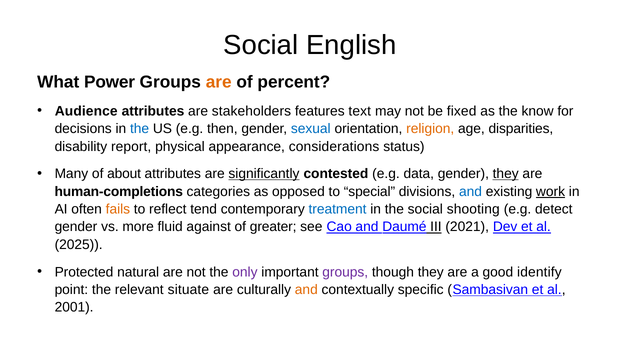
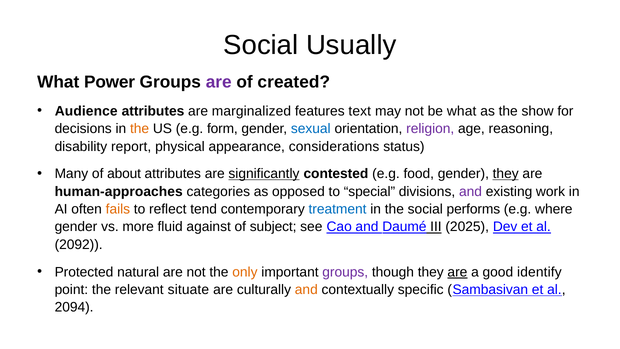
English: English -> Usually
are at (219, 82) colour: orange -> purple
percent: percent -> created
stakeholders: stakeholders -> marginalized
be fixed: fixed -> what
know: know -> show
the at (140, 129) colour: blue -> orange
then: then -> form
religion colour: orange -> purple
disparities: disparities -> reasoning
data: data -> food
human-completions: human-completions -> human-approaches
and at (470, 191) colour: blue -> purple
work underline: present -> none
shooting: shooting -> performs
detect: detect -> where
greater: greater -> subject
2021: 2021 -> 2025
2025: 2025 -> 2092
only colour: purple -> orange
are at (457, 272) underline: none -> present
2001: 2001 -> 2094
